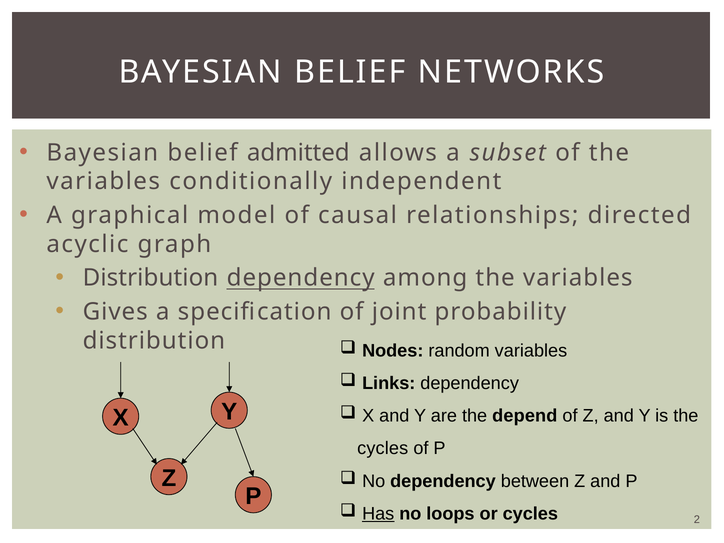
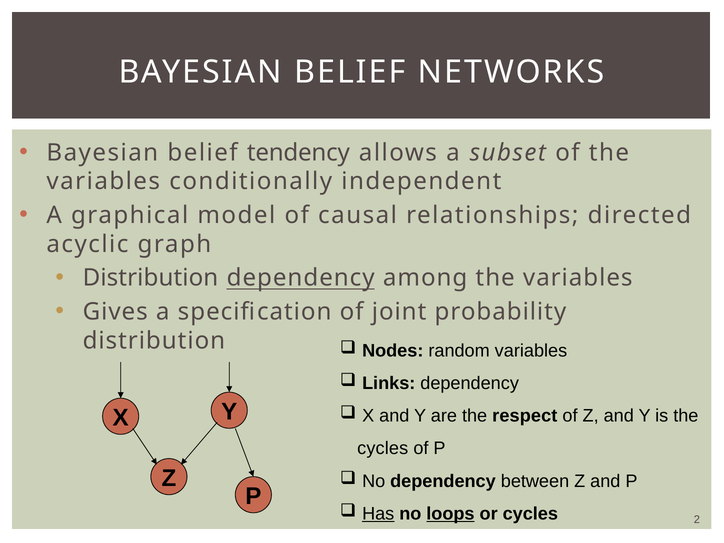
admitted: admitted -> tendency
depend: depend -> respect
loops underline: none -> present
